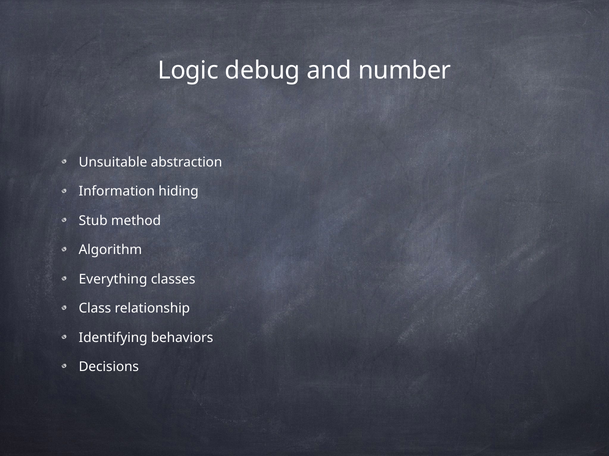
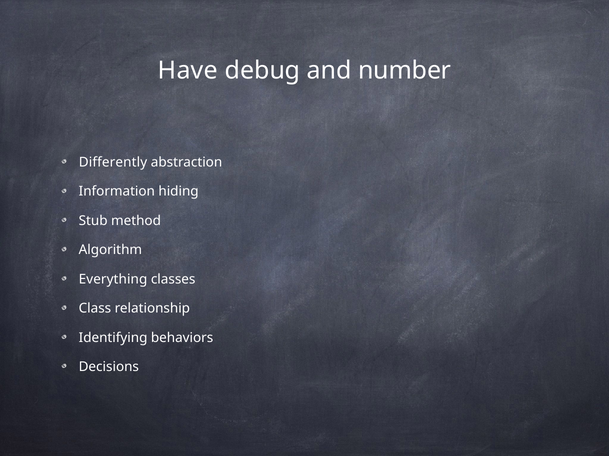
Logic: Logic -> Have
Unsuitable: Unsuitable -> Differently
